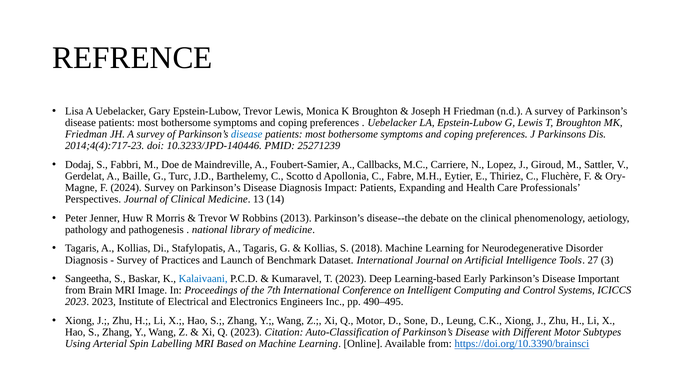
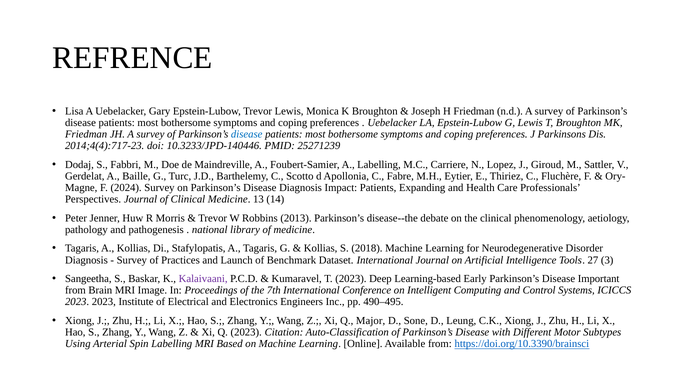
A Callbacks: Callbacks -> Labelling
Kalaivaani colour: blue -> purple
Q Motor: Motor -> Major
